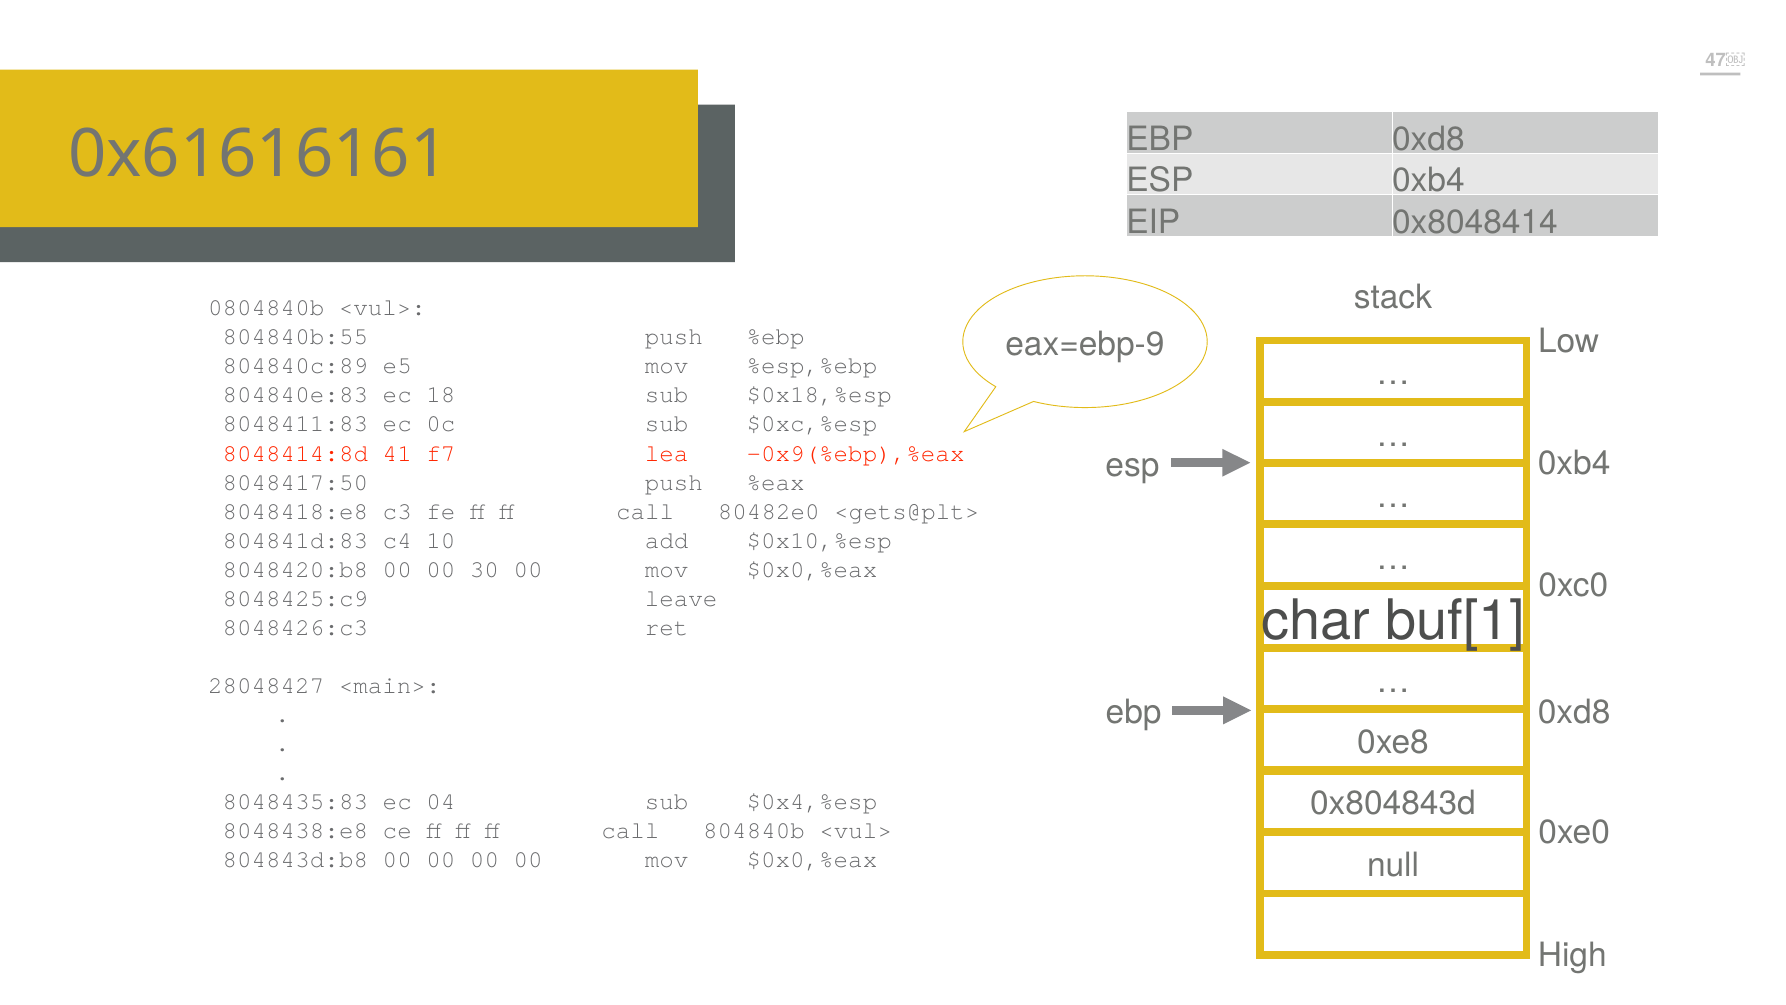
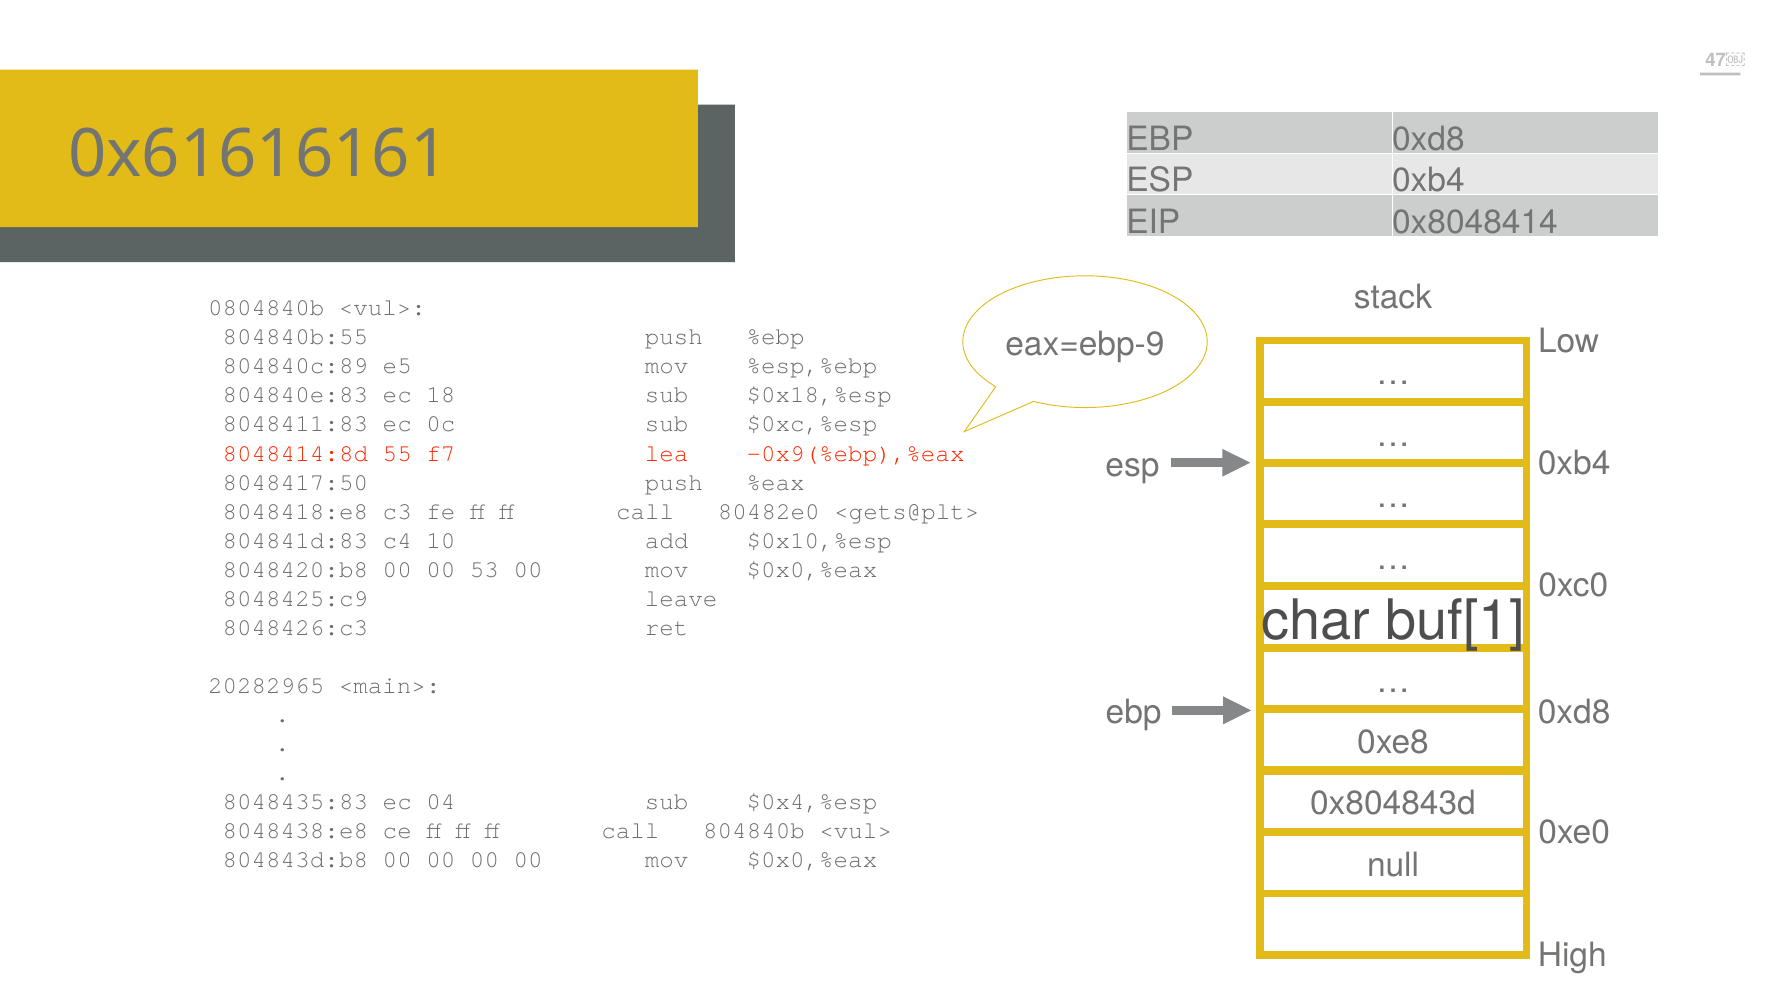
41: 41 -> 55
30: 30 -> 53
28048427: 28048427 -> 20282965
